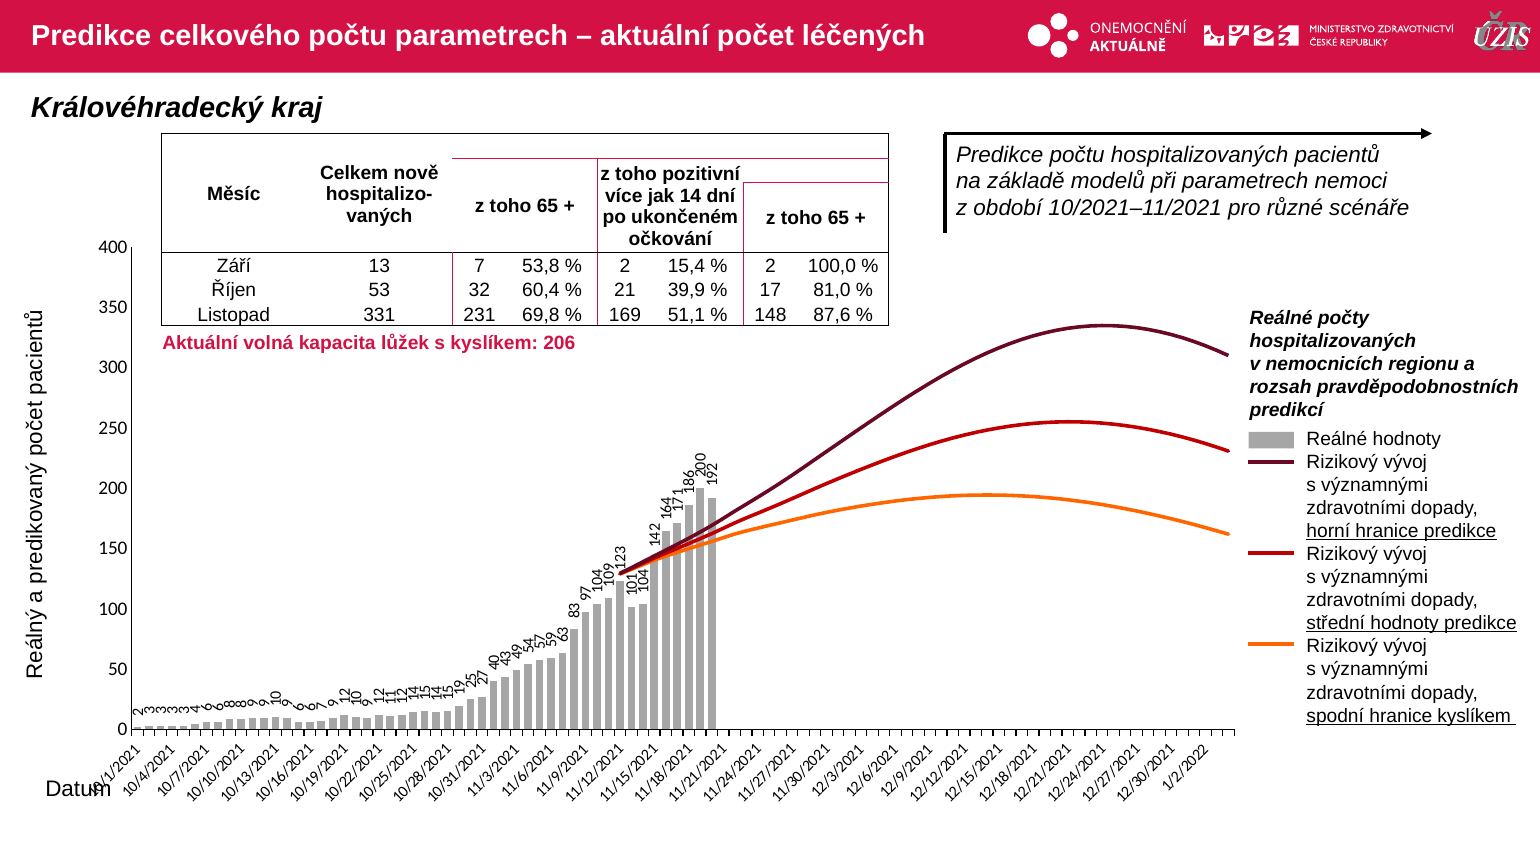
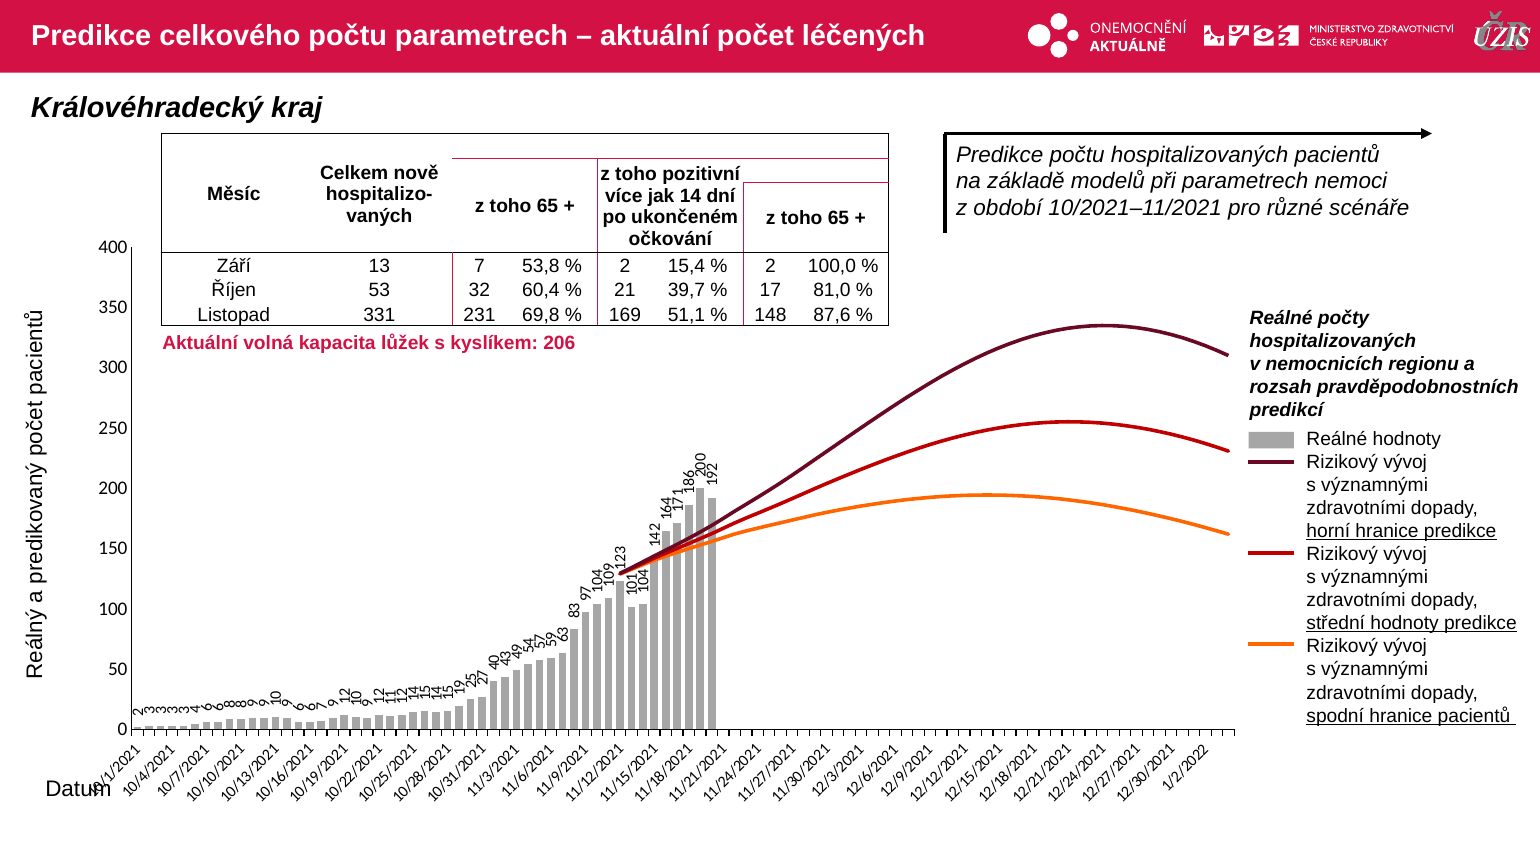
39,9: 39,9 -> 39,7
hranice kyslíkem: kyslíkem -> pacientů
